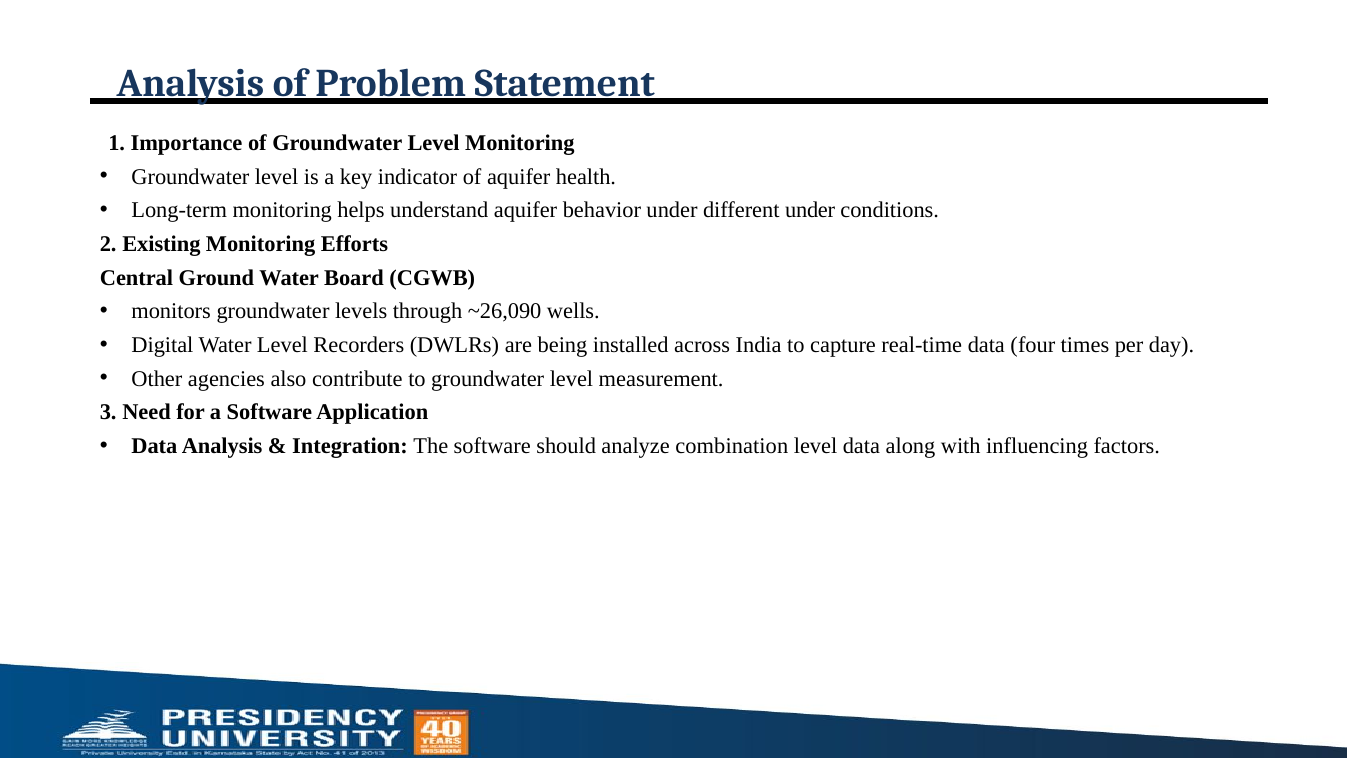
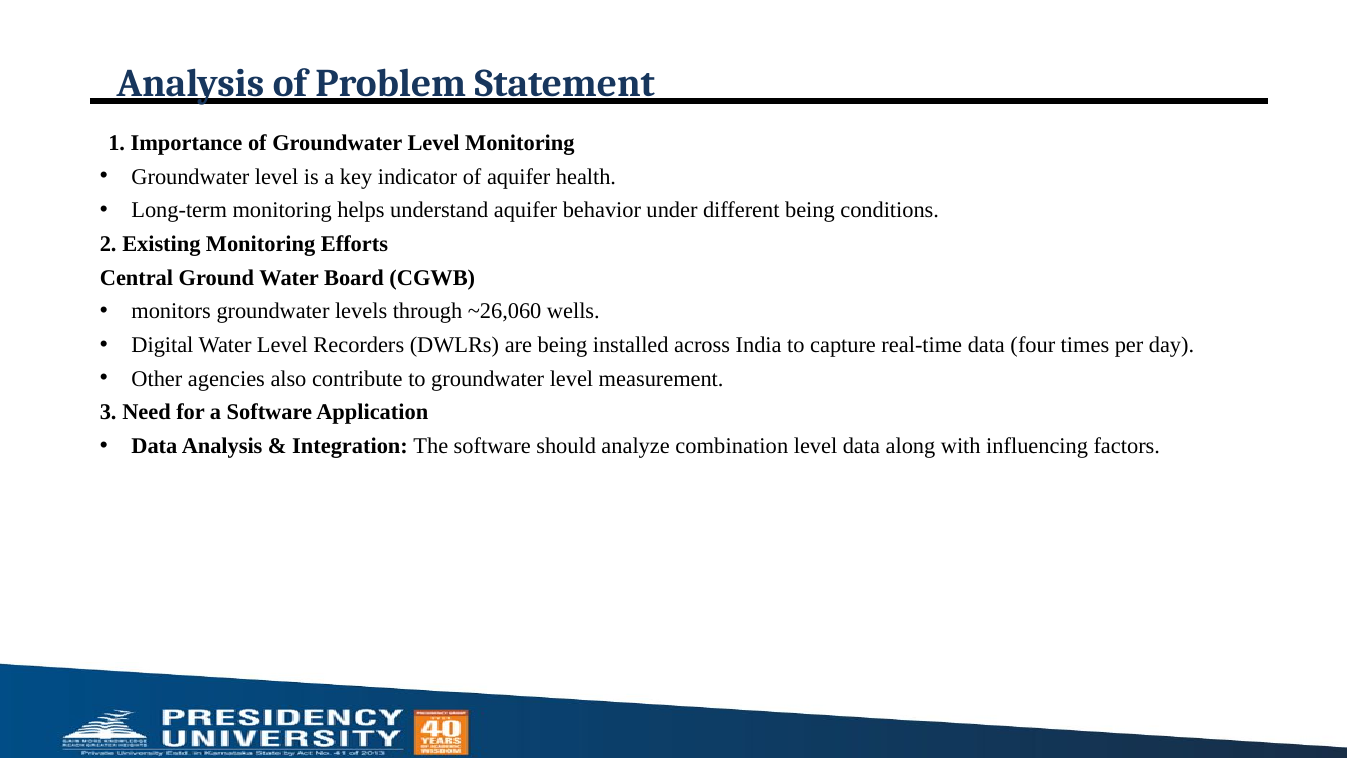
different under: under -> being
~26,090: ~26,090 -> ~26,060
